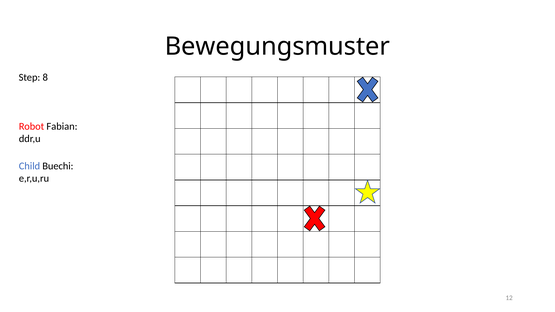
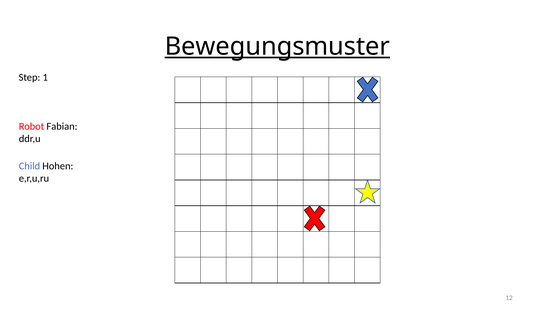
Bewegungsmuster underline: none -> present
8: 8 -> 1
Buechi: Buechi -> Hohen
